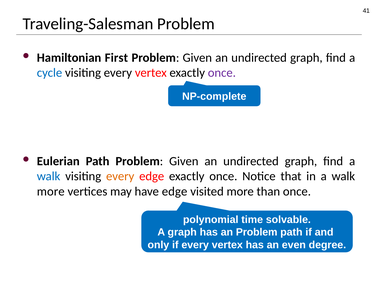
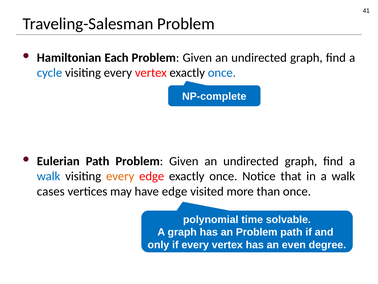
First: First -> Each
once at (222, 73) colour: purple -> blue
more at (51, 191): more -> cases
